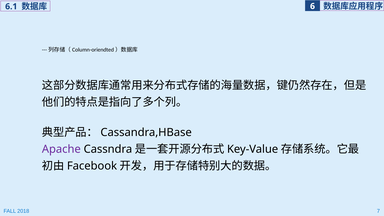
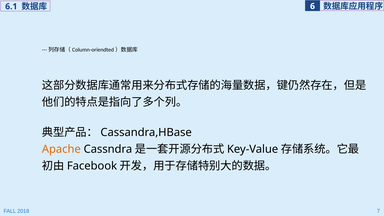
Apache colour: purple -> orange
